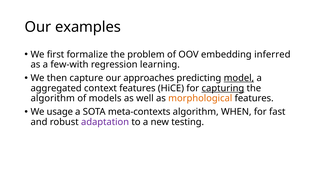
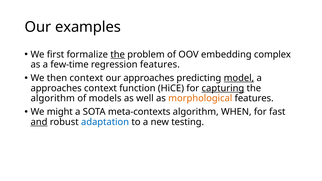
the at (118, 54) underline: none -> present
inferred: inferred -> complex
few-with: few-with -> few-time
regression learning: learning -> features
then capture: capture -> context
aggregated at (56, 88): aggregated -> approaches
context features: features -> function
usage: usage -> might
and underline: none -> present
adaptation colour: purple -> blue
